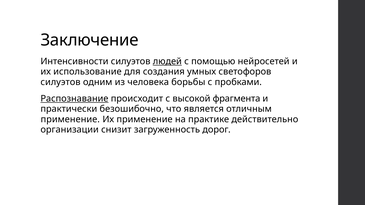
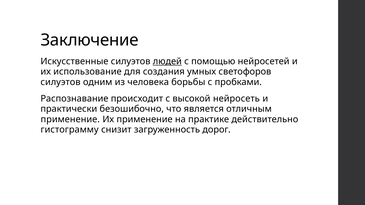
Интенсивности: Интенсивности -> Искусственные
Распознавание underline: present -> none
фрагмента: фрагмента -> нейросеть
организации: организации -> гистограмму
